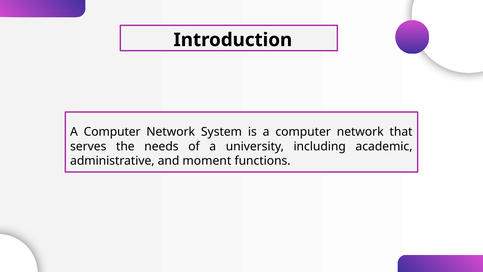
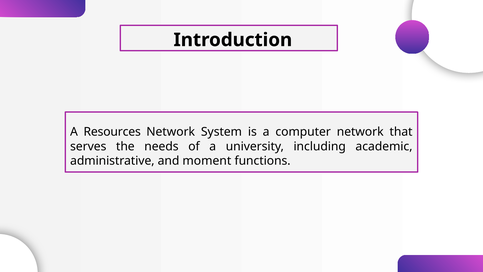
Computer at (112, 132): Computer -> Resources
